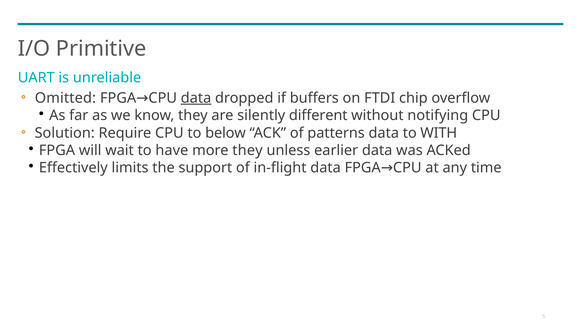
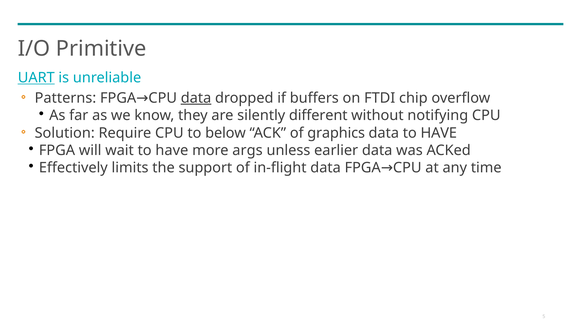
UART underline: none -> present
Omitted: Omitted -> Patterns
patterns: patterns -> graphics
data to WITH: WITH -> HAVE
more they: they -> args
